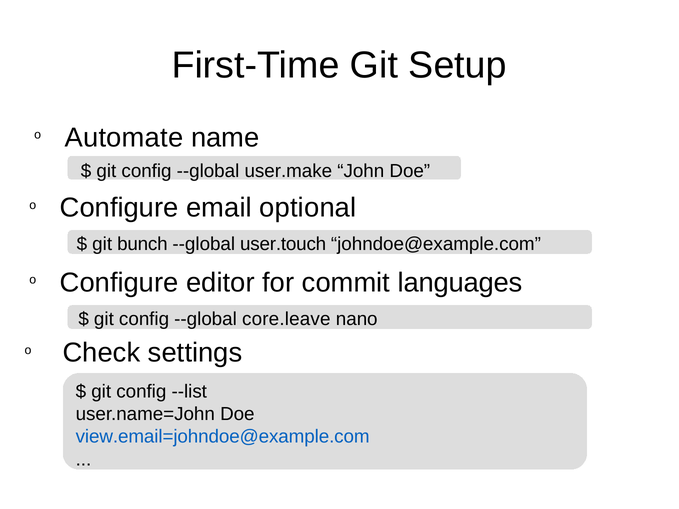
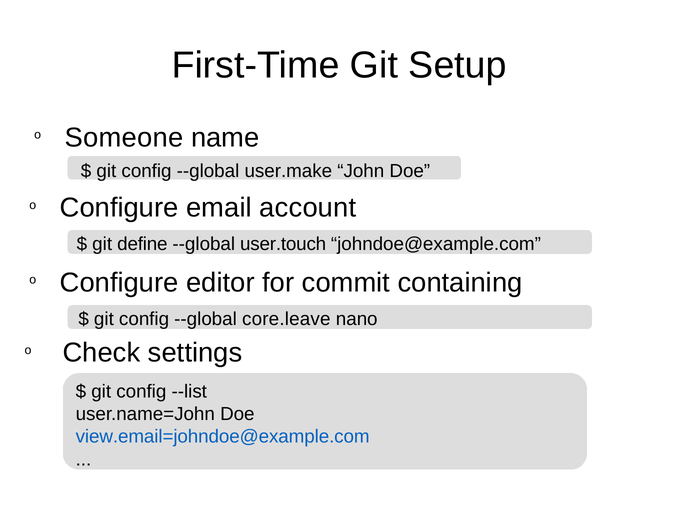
Automate: Automate -> Someone
optional: optional -> account
bunch: bunch -> define
languages: languages -> containing
